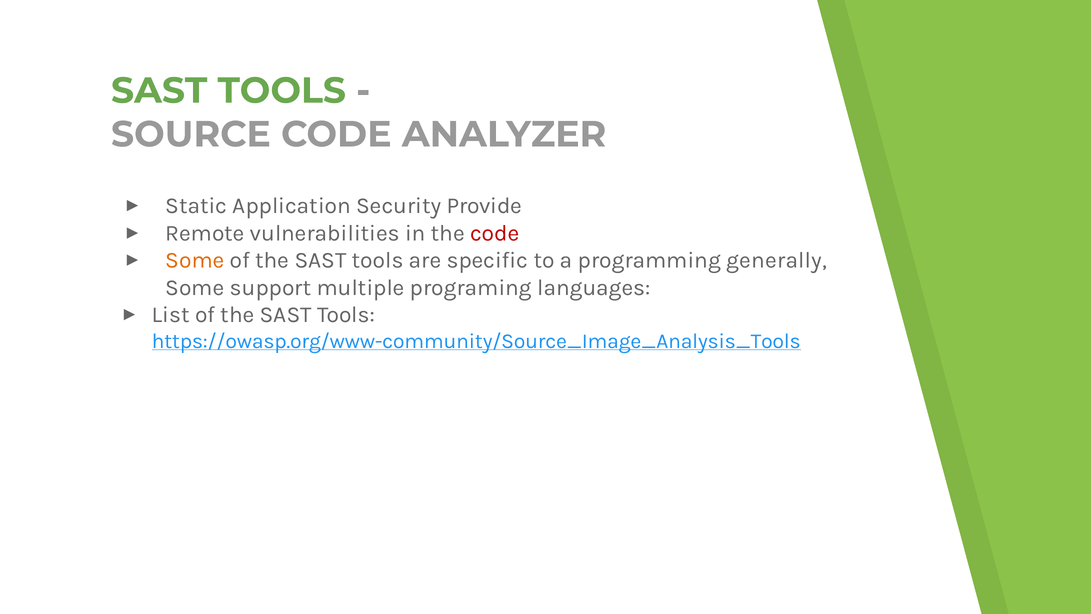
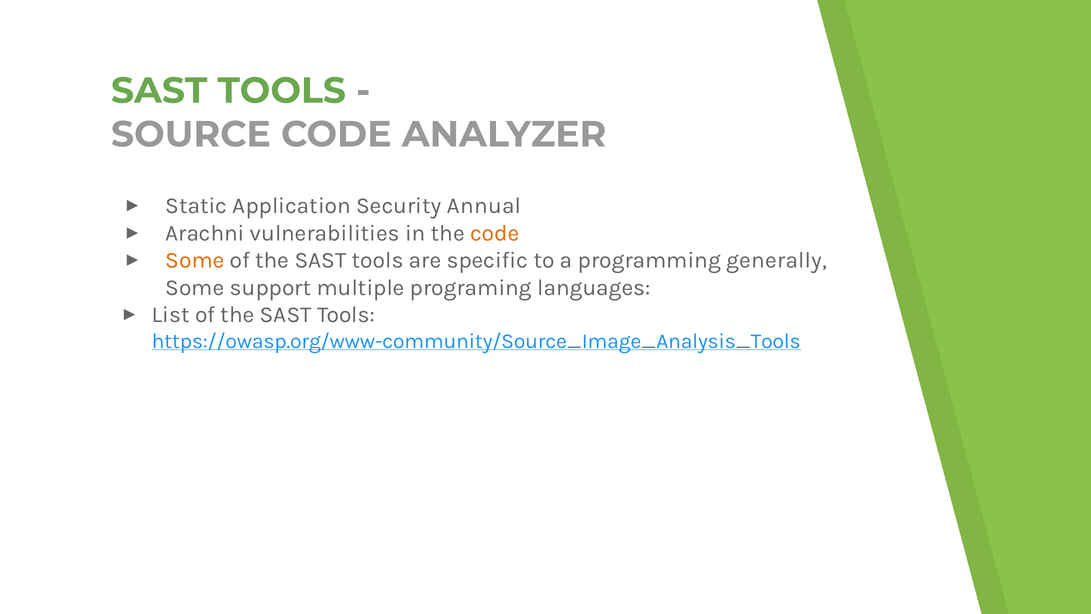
Provide: Provide -> Annual
Remote: Remote -> Arachni
code at (495, 233) colour: red -> orange
